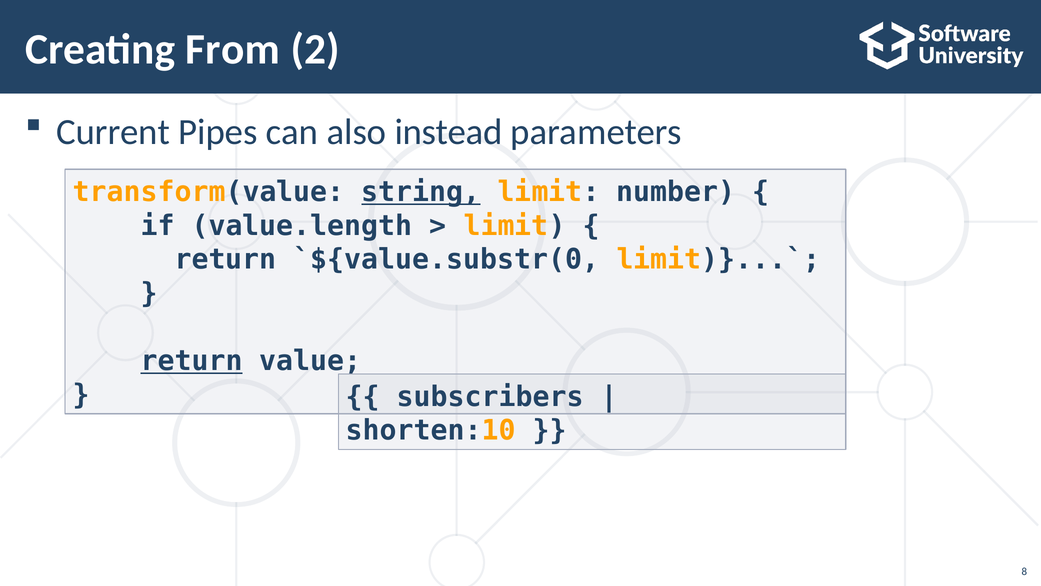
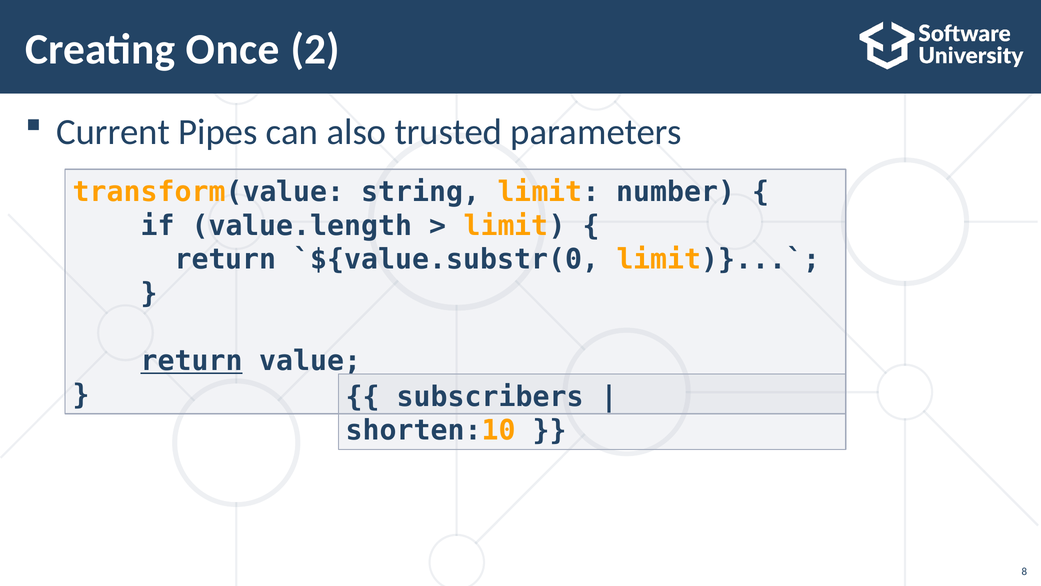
From: From -> Once
instead: instead -> trusted
string underline: present -> none
